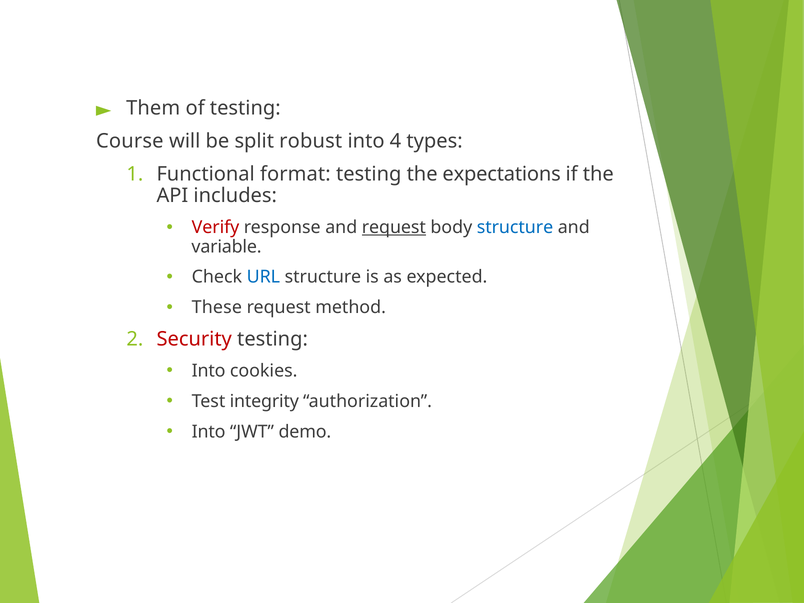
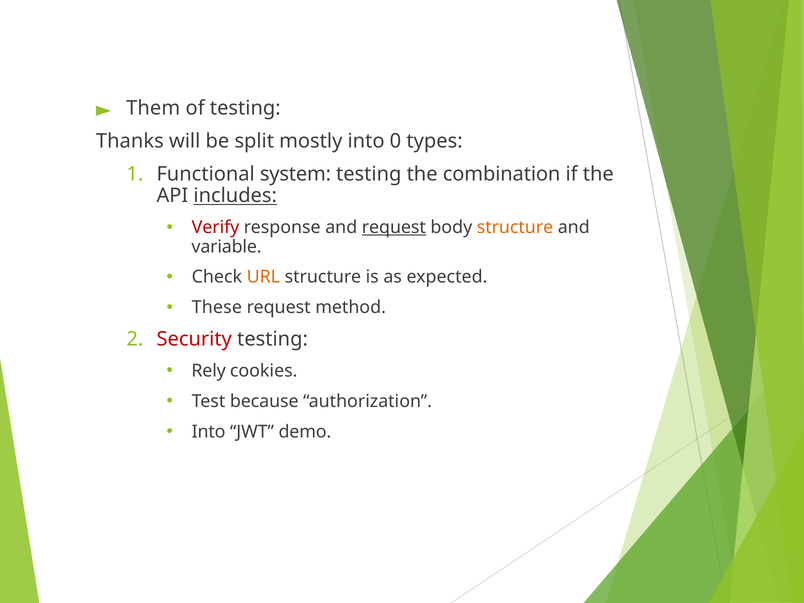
Course: Course -> Thanks
robust: robust -> mostly
4: 4 -> 0
format: format -> system
expectations: expectations -> combination
includes underline: none -> present
structure at (515, 227) colour: blue -> orange
URL colour: blue -> orange
Into at (209, 371): Into -> Rely
integrity: integrity -> because
